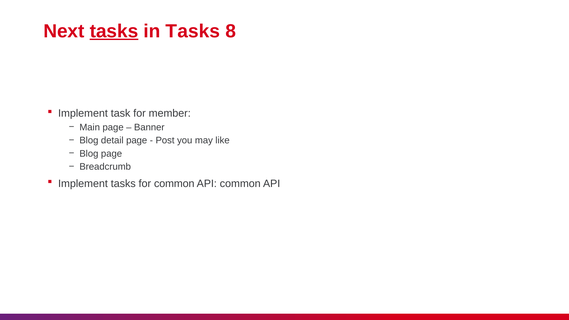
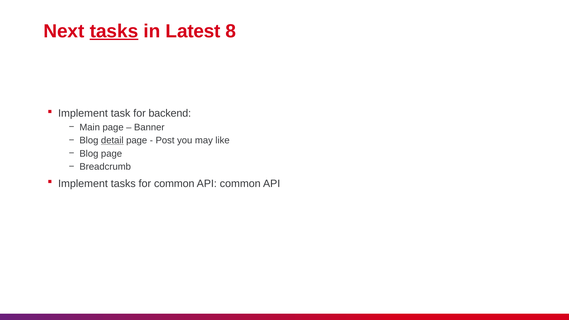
in Tasks: Tasks -> Latest
member: member -> backend
detail underline: none -> present
